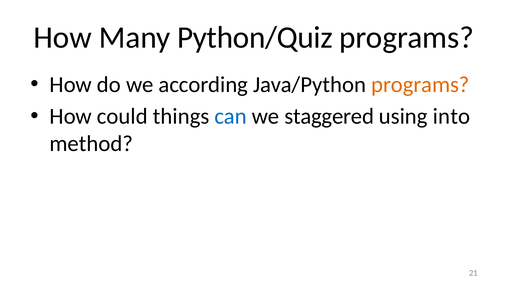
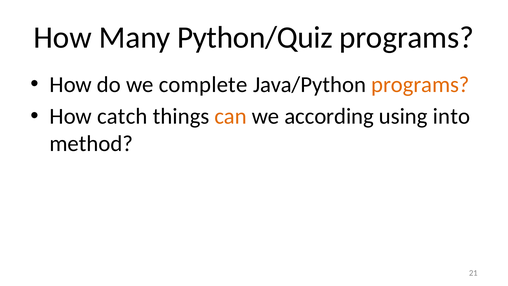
according: according -> complete
could: could -> catch
can colour: blue -> orange
staggered: staggered -> according
